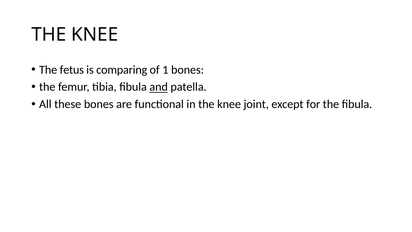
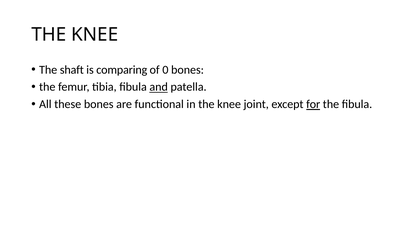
fetus: fetus -> shaft
1: 1 -> 0
for underline: none -> present
